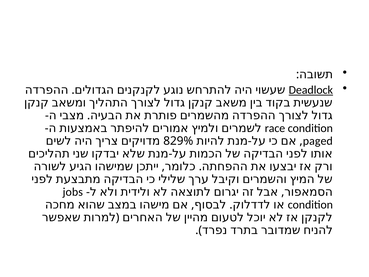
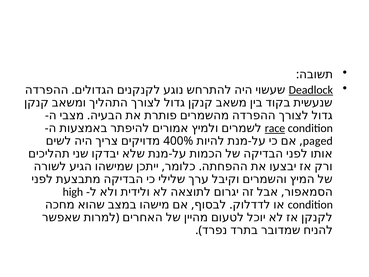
race underline: none -> present
829%: 829% -> 400%
jobs: jobs -> high
